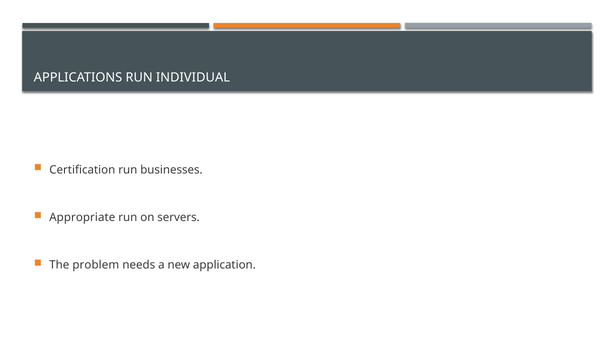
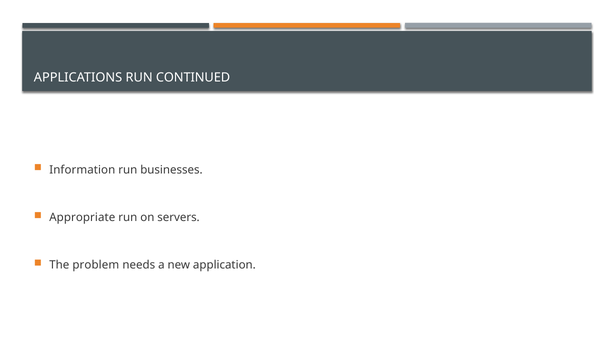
INDIVIDUAL: INDIVIDUAL -> CONTINUED
Certification: Certification -> Information
